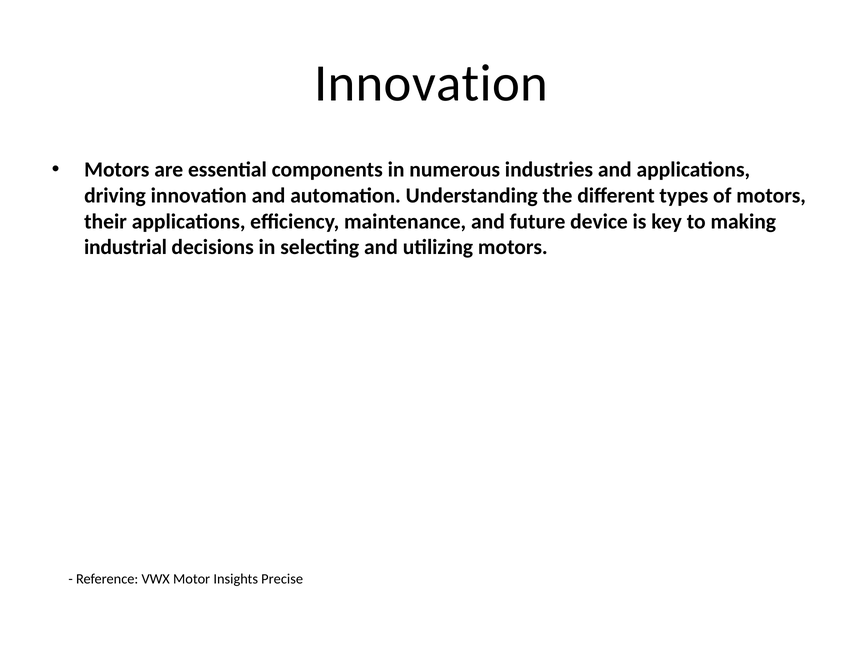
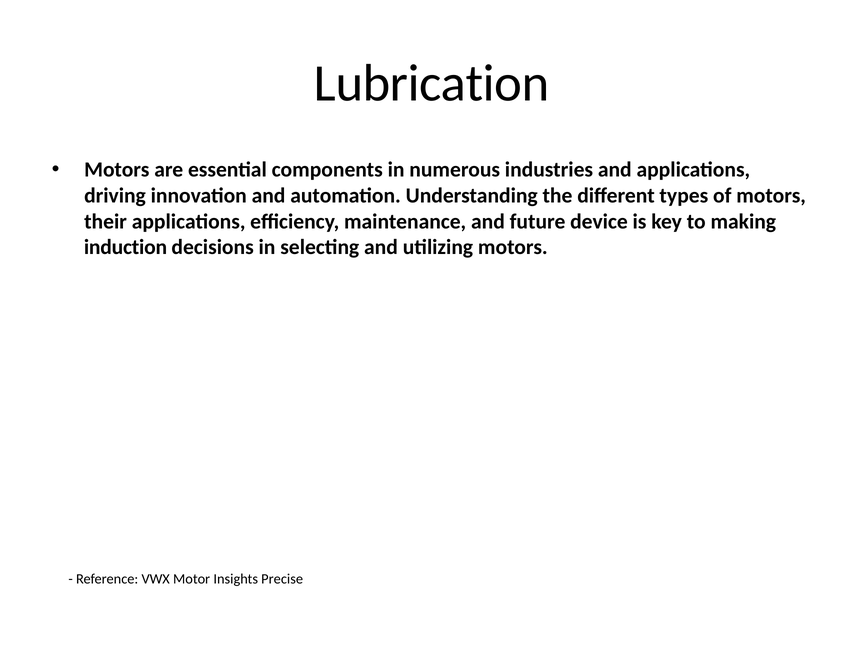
Innovation at (431, 84): Innovation -> Lubrication
industrial: industrial -> induction
